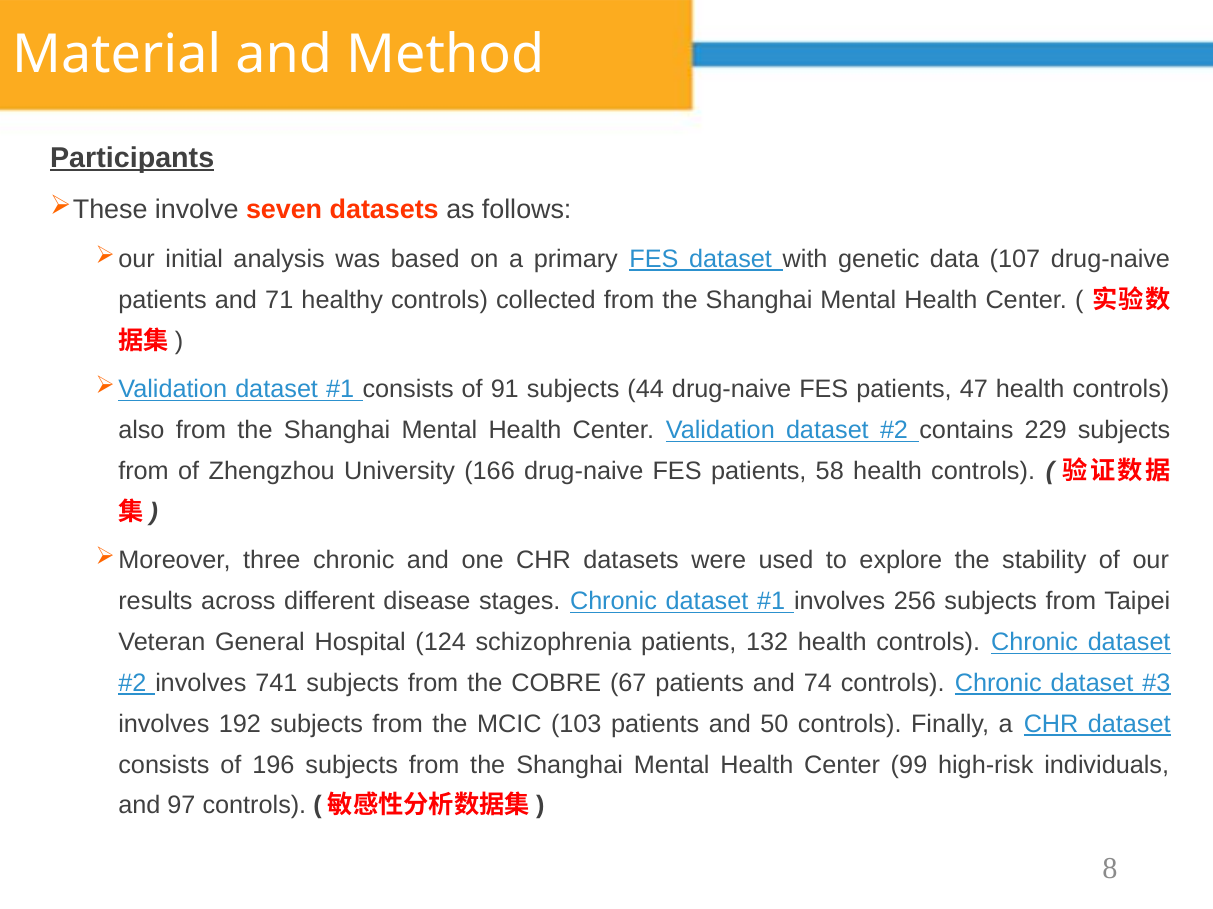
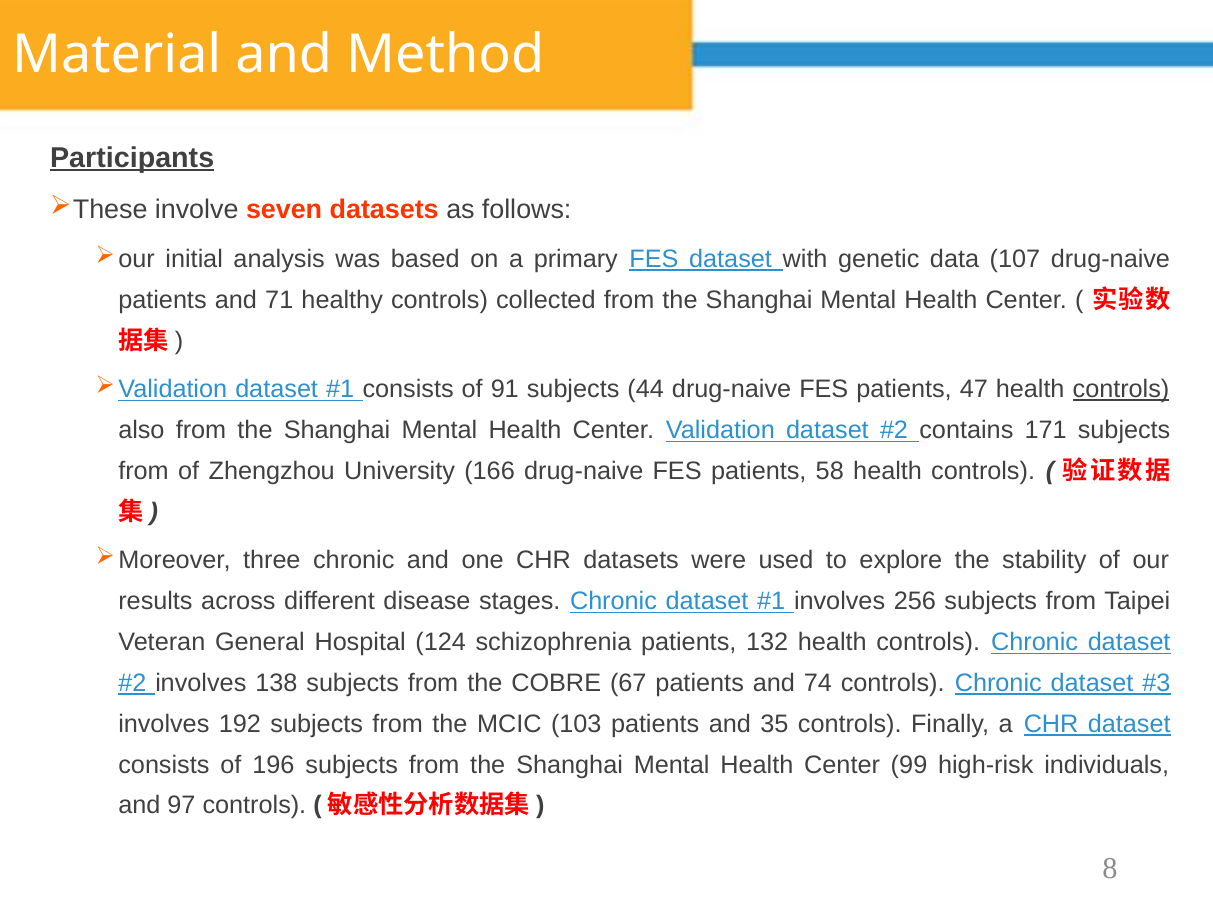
controls at (1121, 389) underline: none -> present
229: 229 -> 171
741: 741 -> 138
50: 50 -> 35
